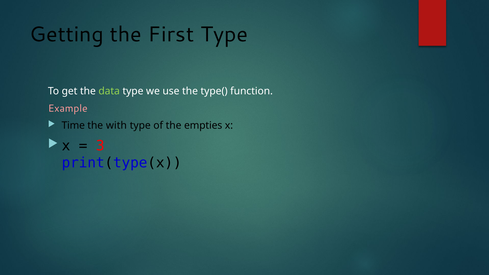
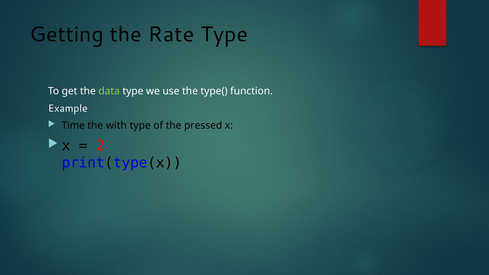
First: First -> Rate
Example colour: pink -> white
empties: empties -> pressed
3: 3 -> 2
